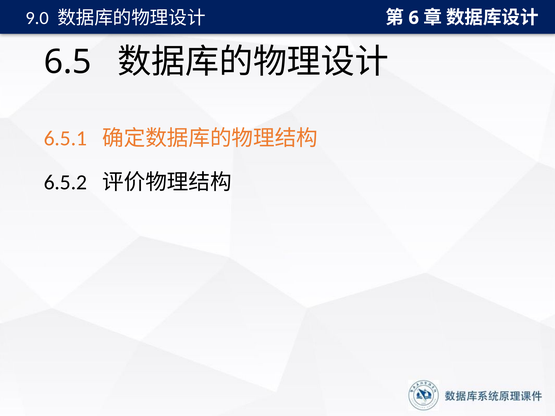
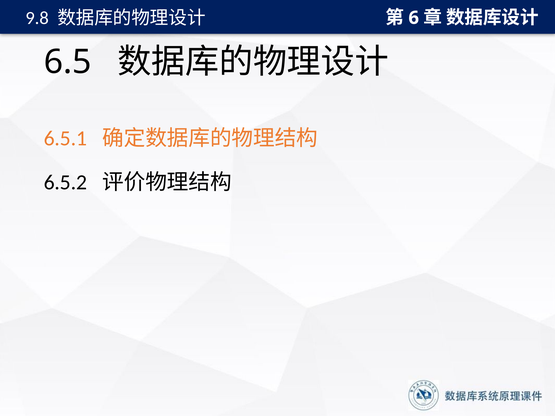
9.0: 9.0 -> 9.8
